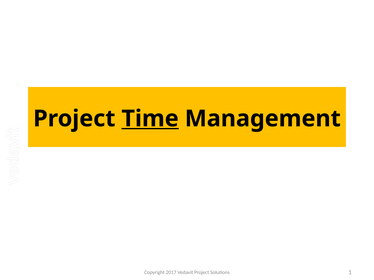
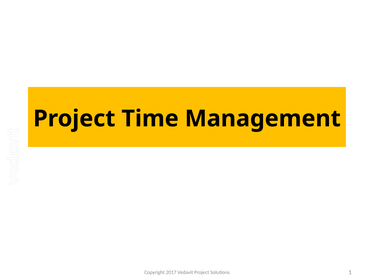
Time underline: present -> none
